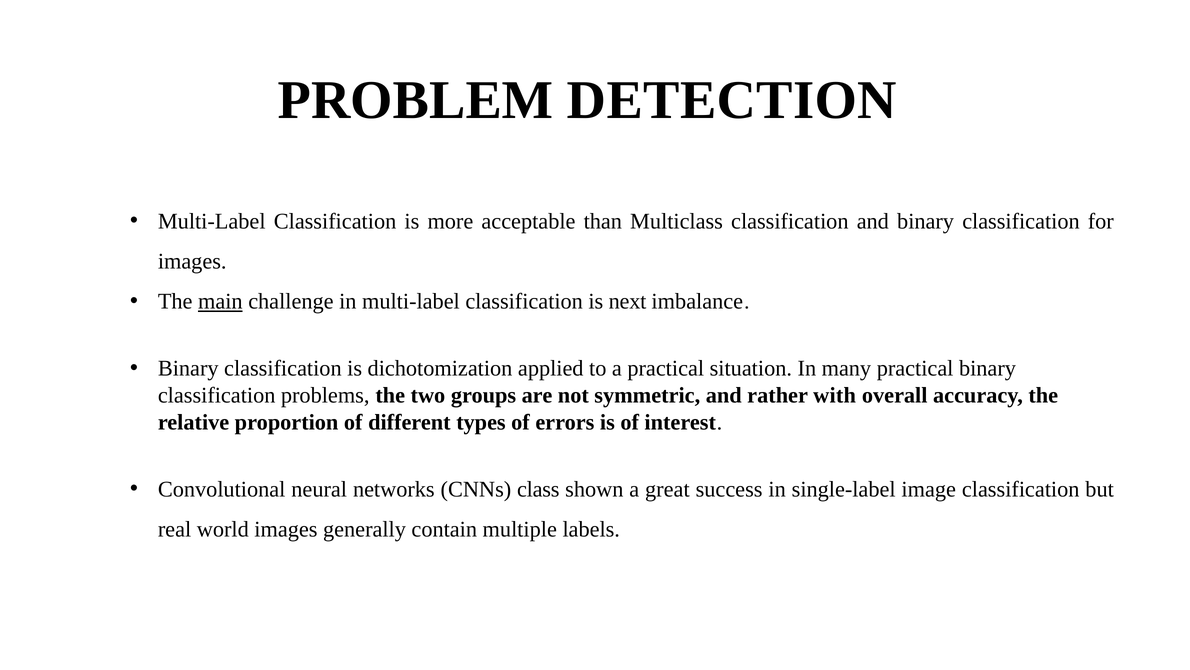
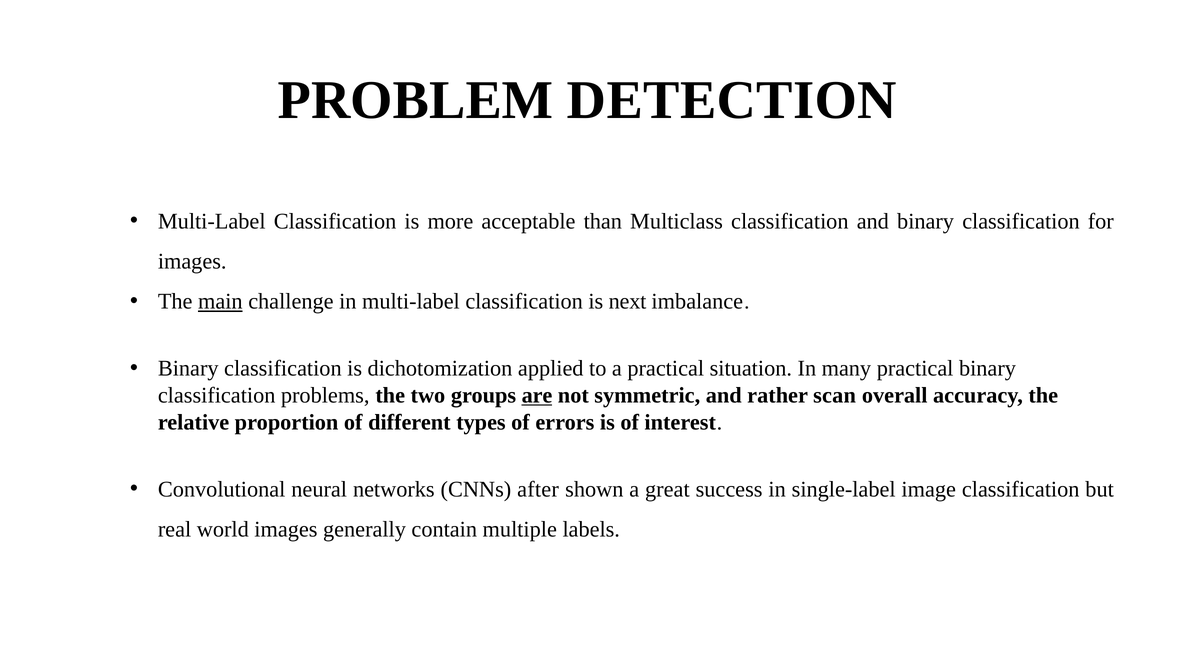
are underline: none -> present
with: with -> scan
class: class -> after
